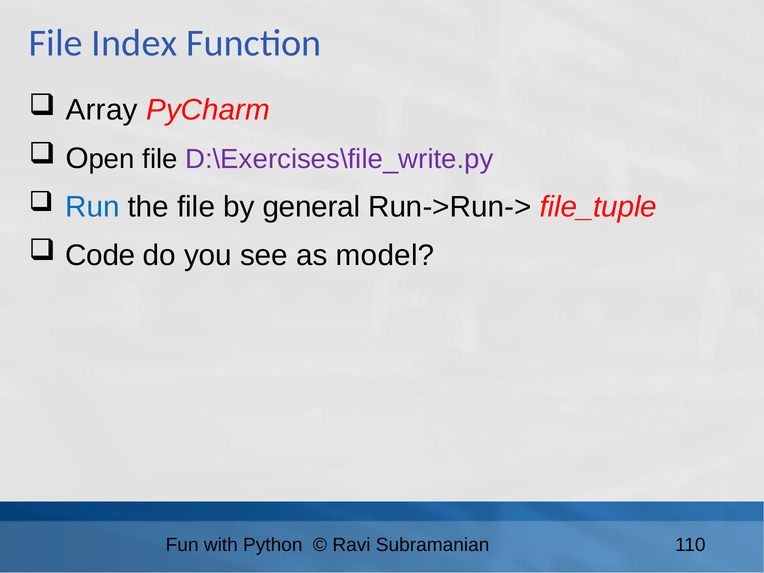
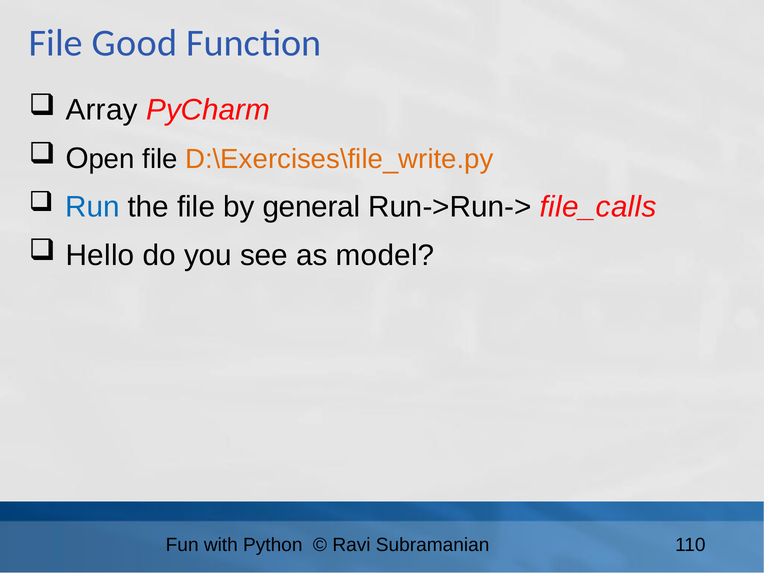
Index: Index -> Good
D:\Exercises\file_write.py colour: purple -> orange
file_tuple: file_tuple -> file_calls
Code: Code -> Hello
